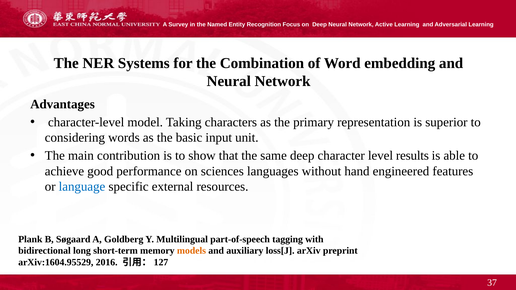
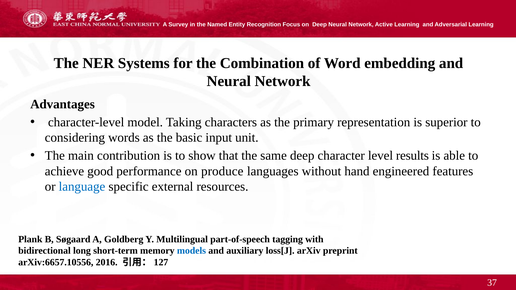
sciences: sciences -> produce
models colour: orange -> blue
arXiv:1604.95529: arXiv:1604.95529 -> arXiv:6657.10556
